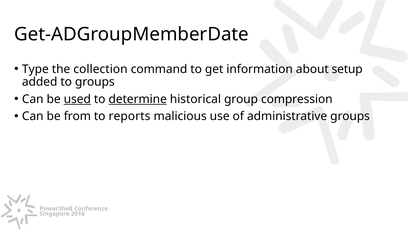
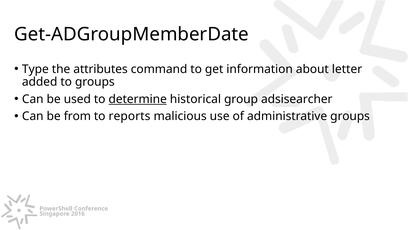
collection: collection -> attributes
setup: setup -> letter
used underline: present -> none
compression: compression -> adsisearcher
